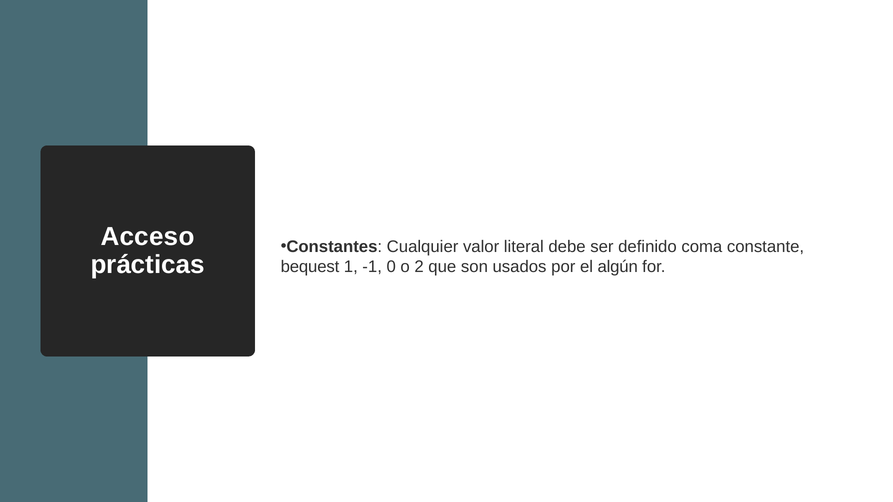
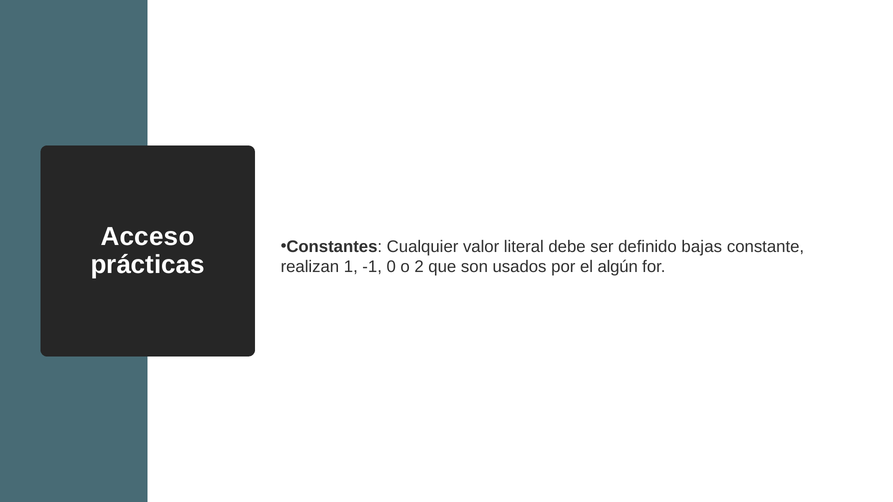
coma: coma -> bajas
bequest: bequest -> realizan
